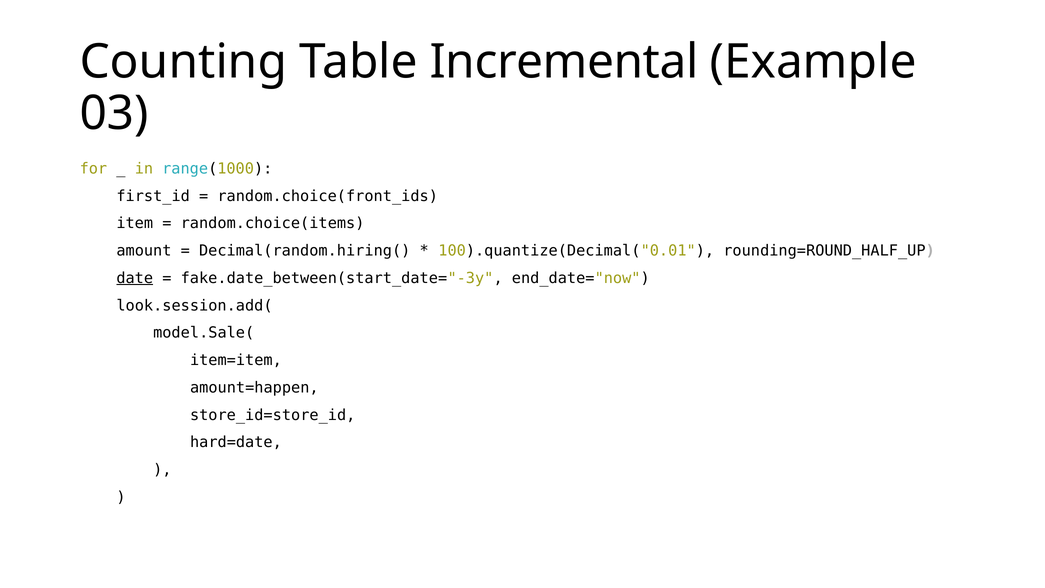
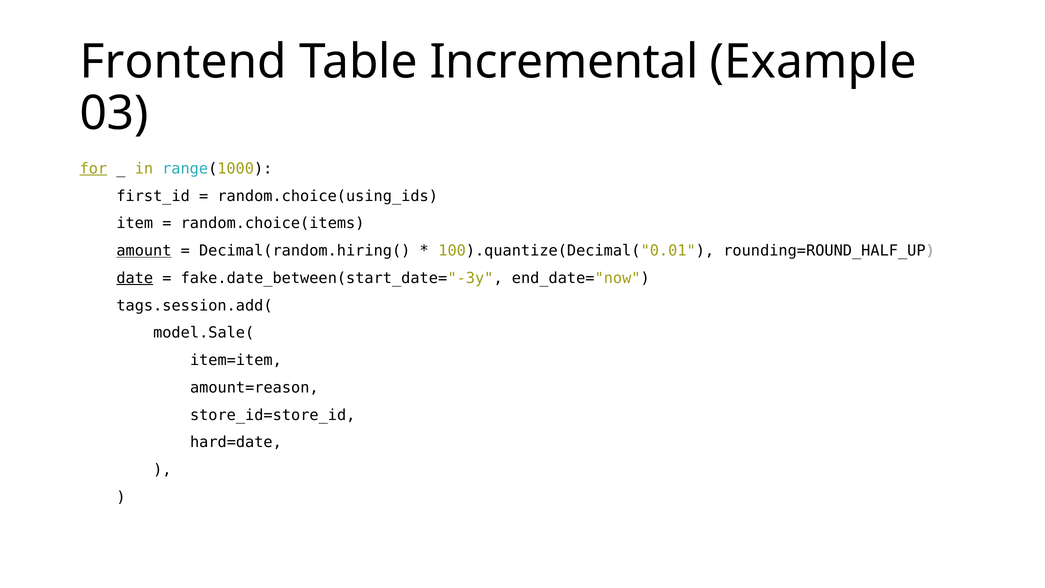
Counting: Counting -> Frontend
for underline: none -> present
random.choice(front_ids: random.choice(front_ids -> random.choice(using_ids
amount underline: none -> present
look.session.add(: look.session.add( -> tags.session.add(
amount=happen: amount=happen -> amount=reason
